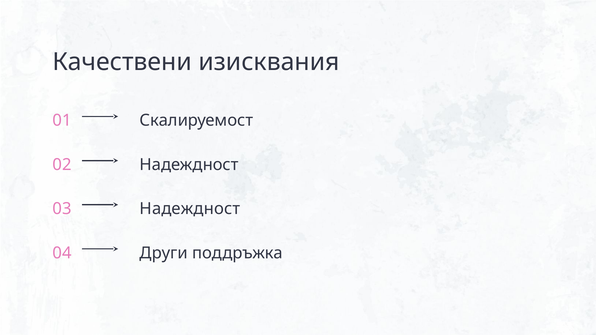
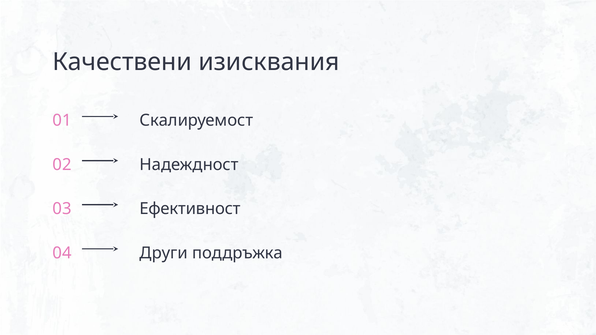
03 Надеждност: Надеждност -> Ефективност
